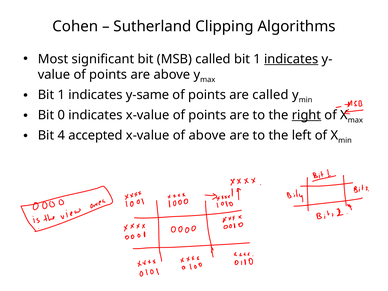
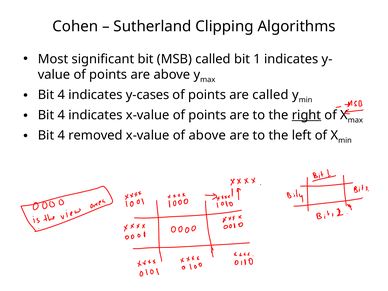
indicates at (291, 59) underline: present -> none
1 at (61, 95): 1 -> 4
y-same: y-same -> y-cases
0 at (61, 115): 0 -> 4
accepted: accepted -> removed
